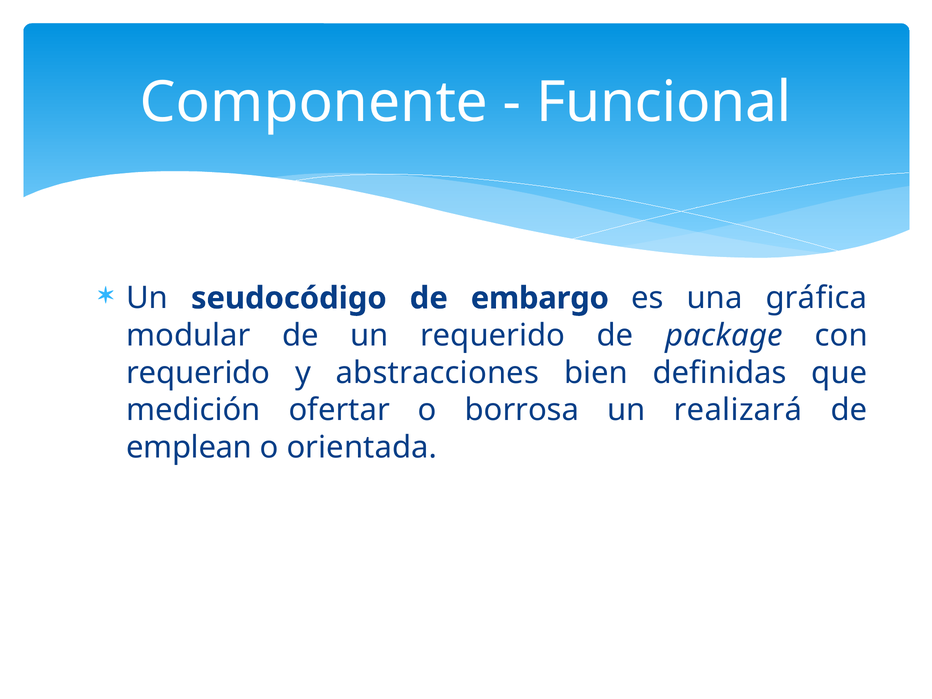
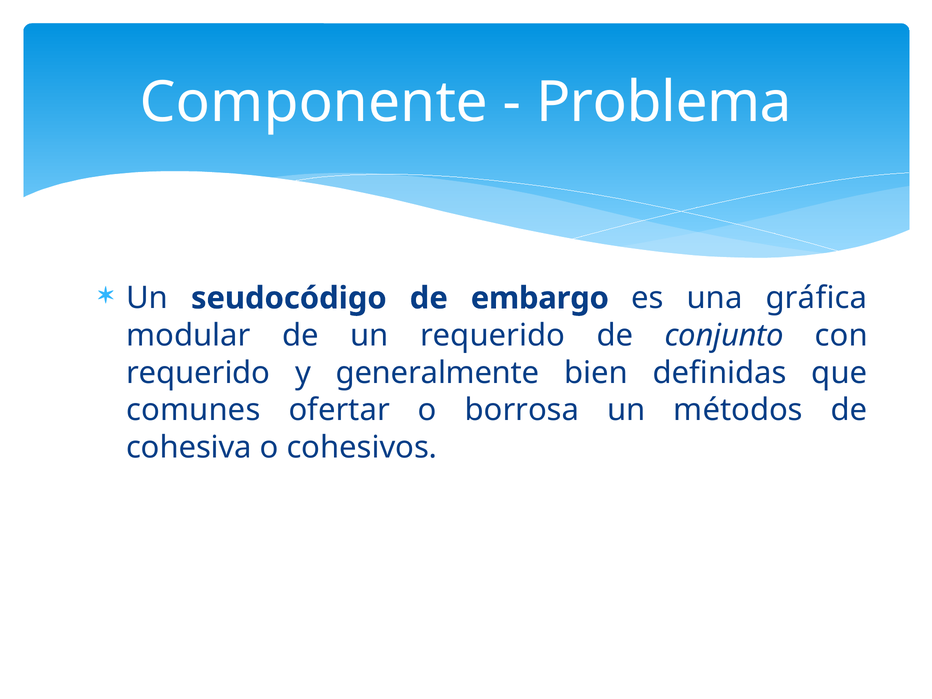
Funcional: Funcional -> Problema
package: package -> conjunto
abstracciones: abstracciones -> generalmente
medición: medición -> comunes
realizará: realizará -> métodos
emplean: emplean -> cohesiva
orientada: orientada -> cohesivos
